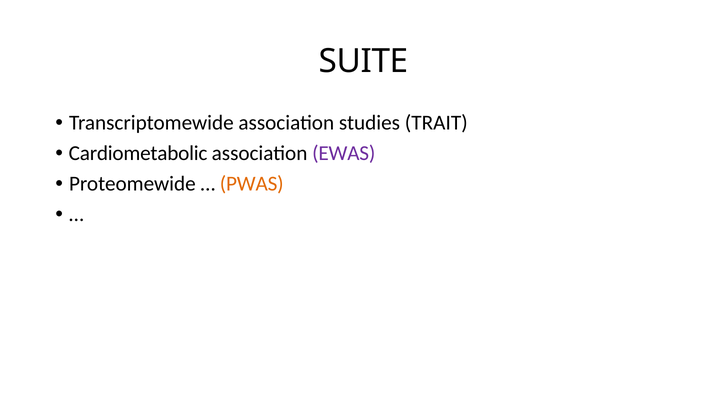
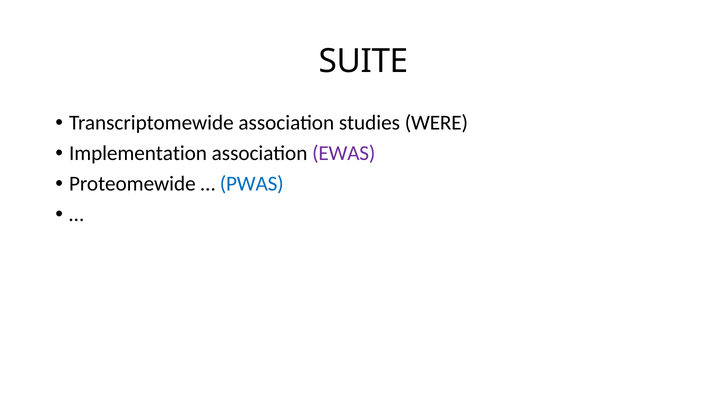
TRAIT: TRAIT -> WERE
Cardiometabolic: Cardiometabolic -> Implementation
PWAS colour: orange -> blue
